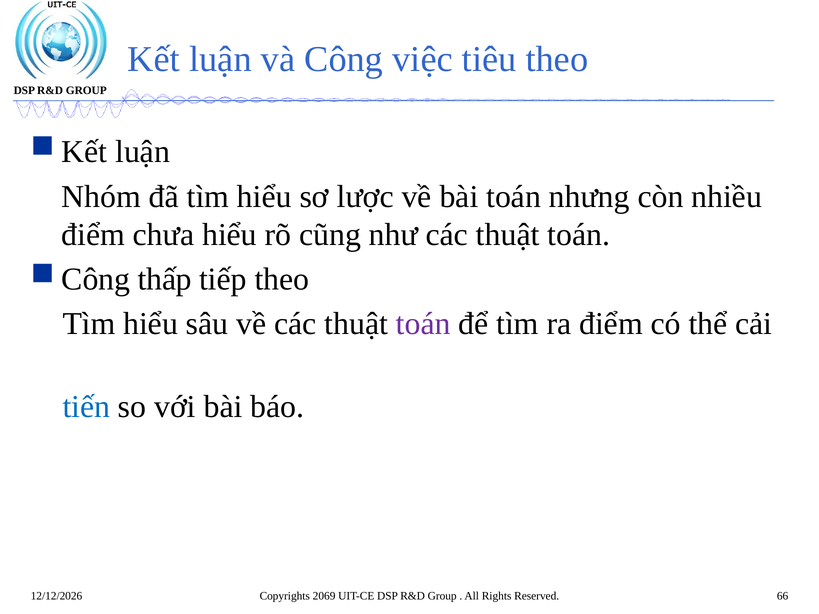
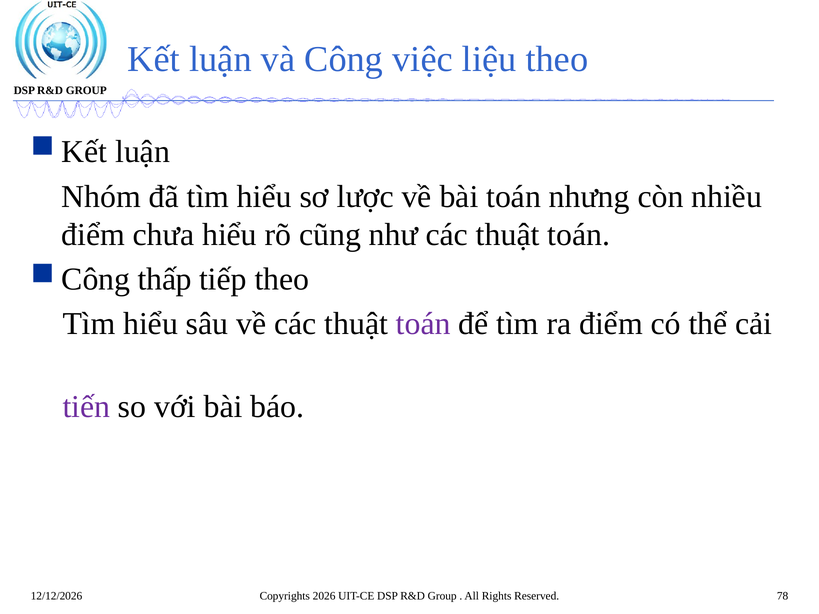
tiêu: tiêu -> liệu
tiến colour: blue -> purple
2069: 2069 -> 2026
66: 66 -> 78
